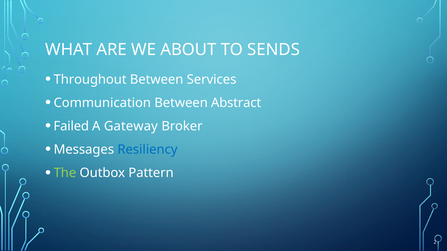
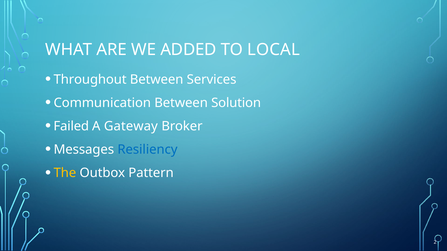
ABOUT: ABOUT -> ADDED
SENDS: SENDS -> LOCAL
Abstract: Abstract -> Solution
The colour: light green -> yellow
